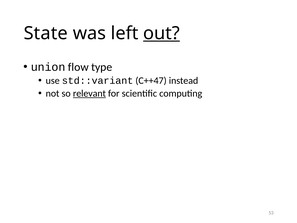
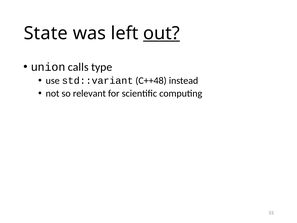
flow: flow -> calls
C++47: C++47 -> C++48
relevant underline: present -> none
